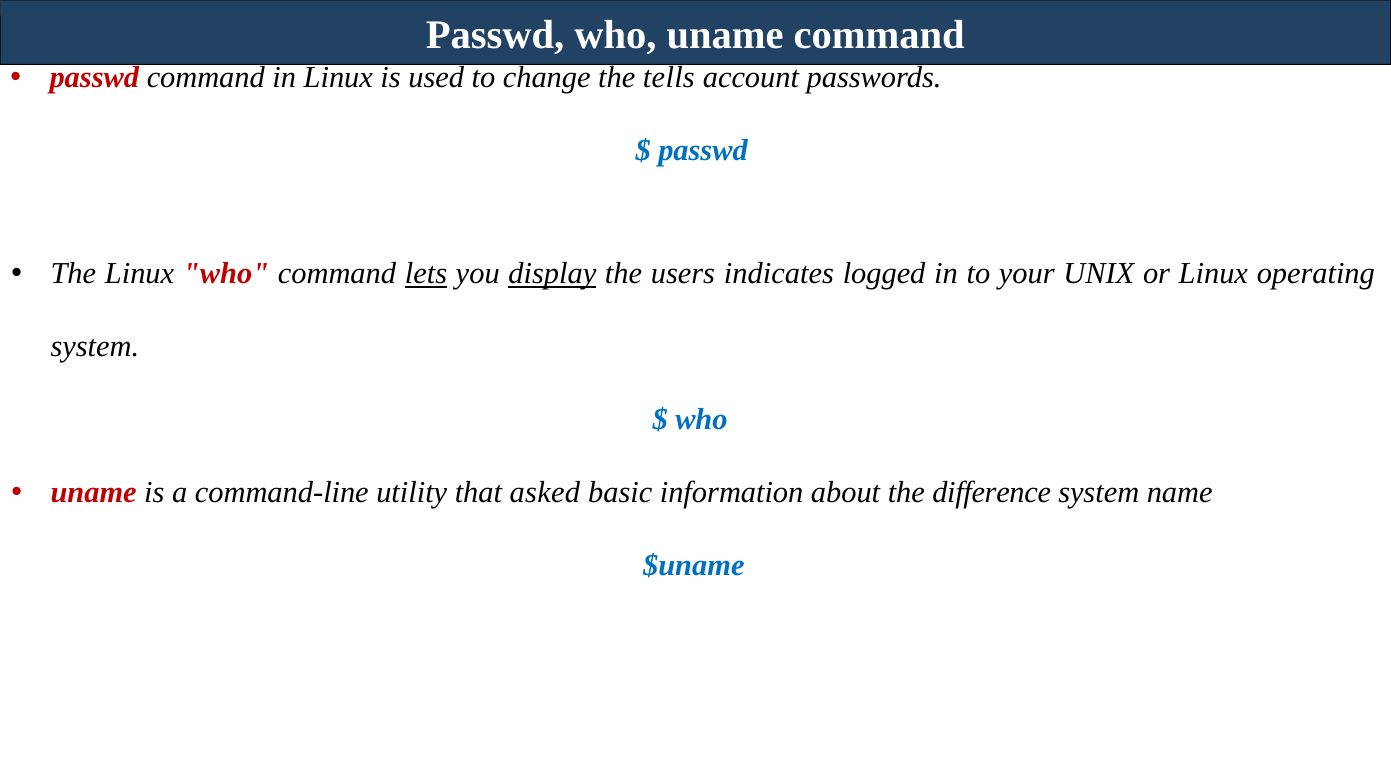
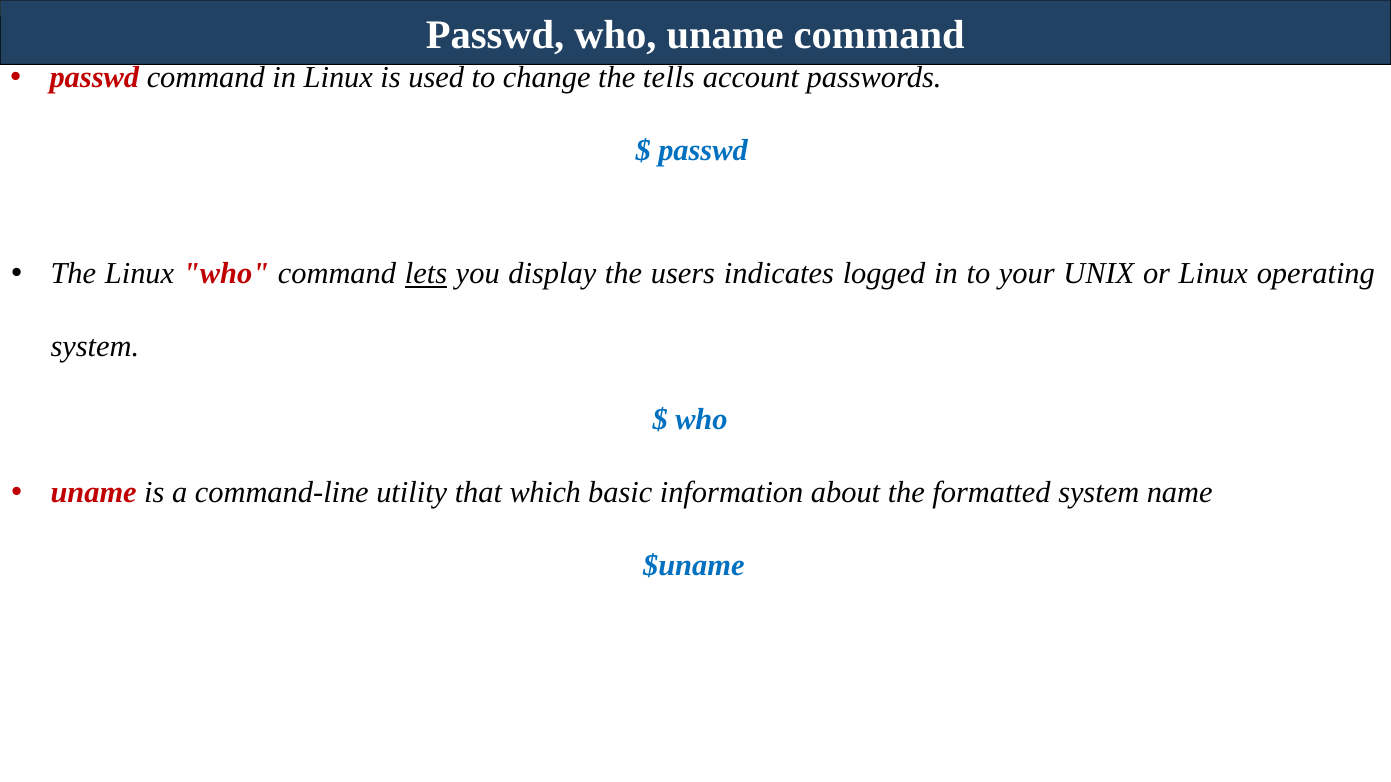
display underline: present -> none
asked: asked -> which
difference: difference -> formatted
